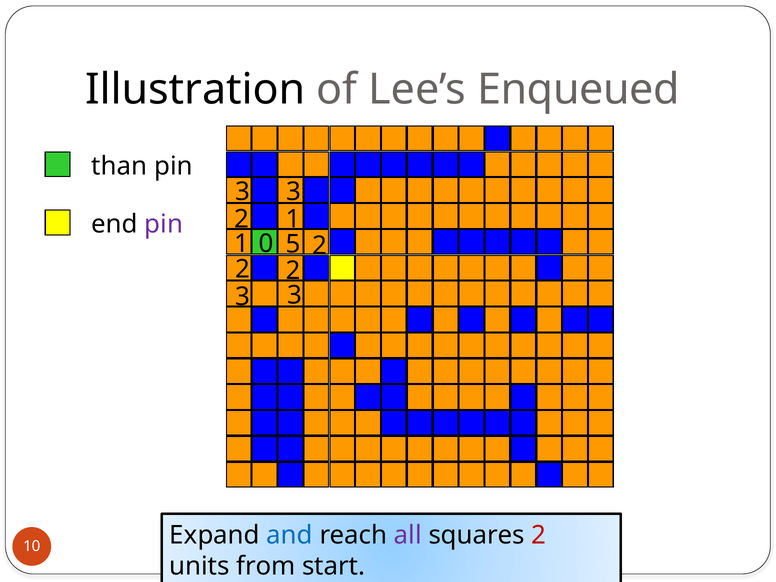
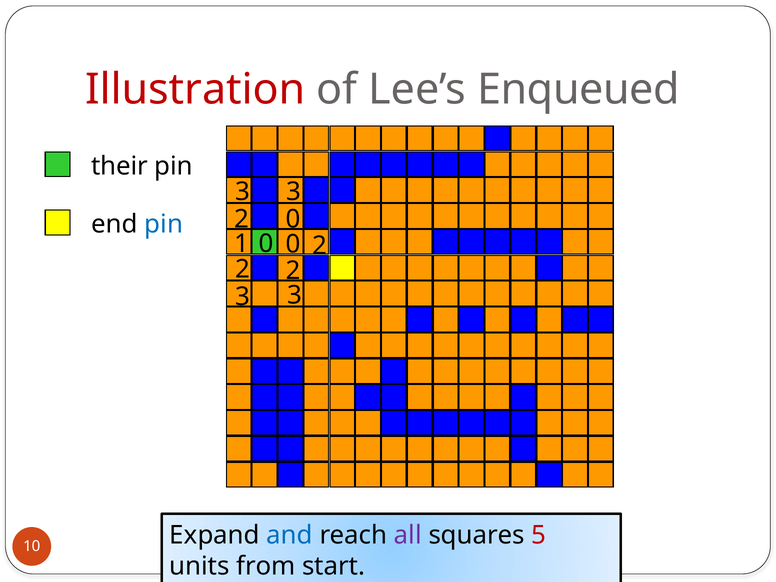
Illustration colour: black -> red
than: than -> their
2 1: 1 -> 0
pin at (164, 224) colour: purple -> blue
1 5: 5 -> 0
squares 2: 2 -> 5
